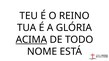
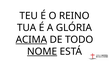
NOME underline: none -> present
